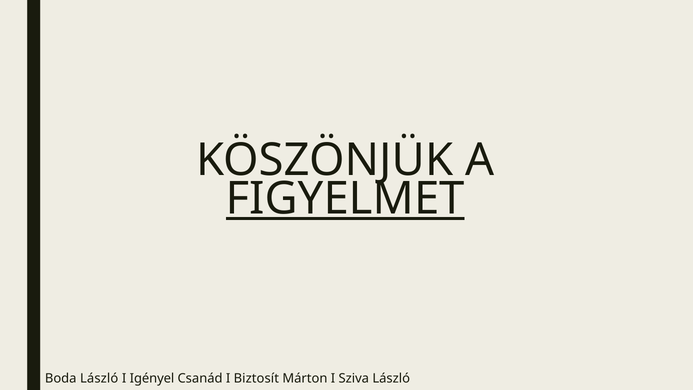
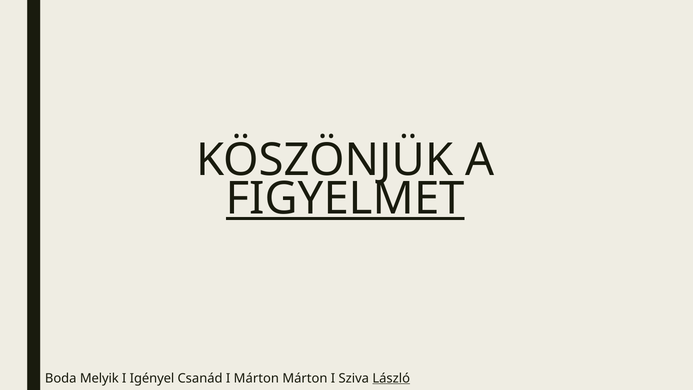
Boda László: László -> Melyik
I Biztosít: Biztosít -> Márton
László at (391, 378) underline: none -> present
